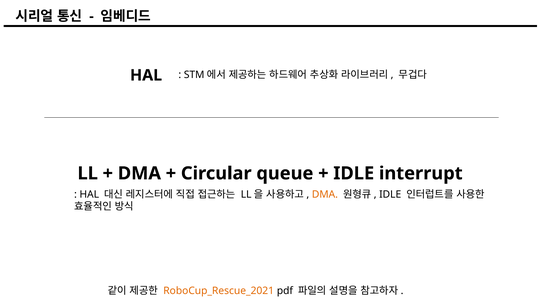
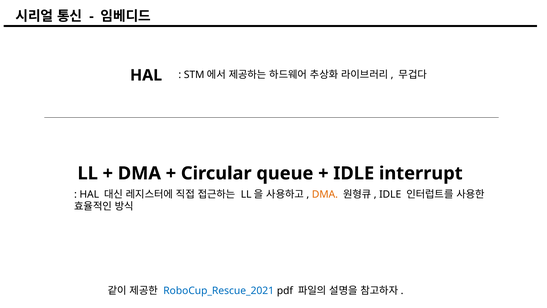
RoboCup_Rescue_2021 colour: orange -> blue
